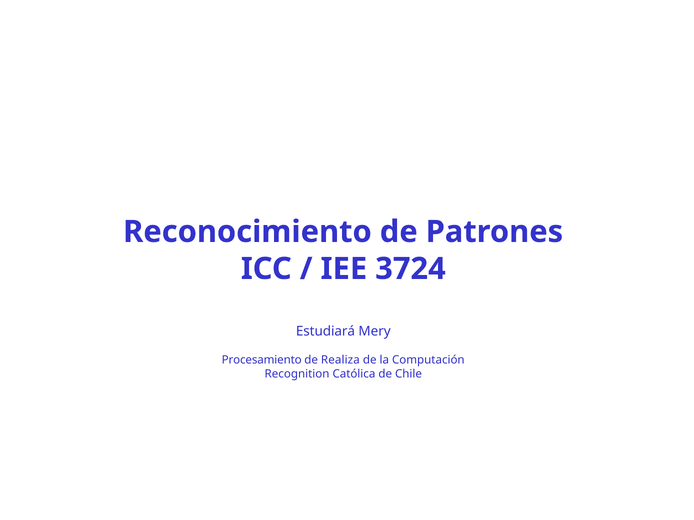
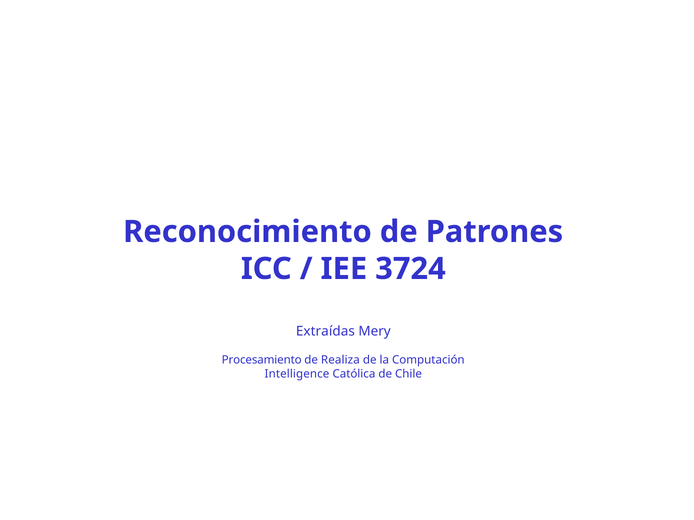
Estudiará: Estudiará -> Extraídas
Recognition: Recognition -> Intelligence
